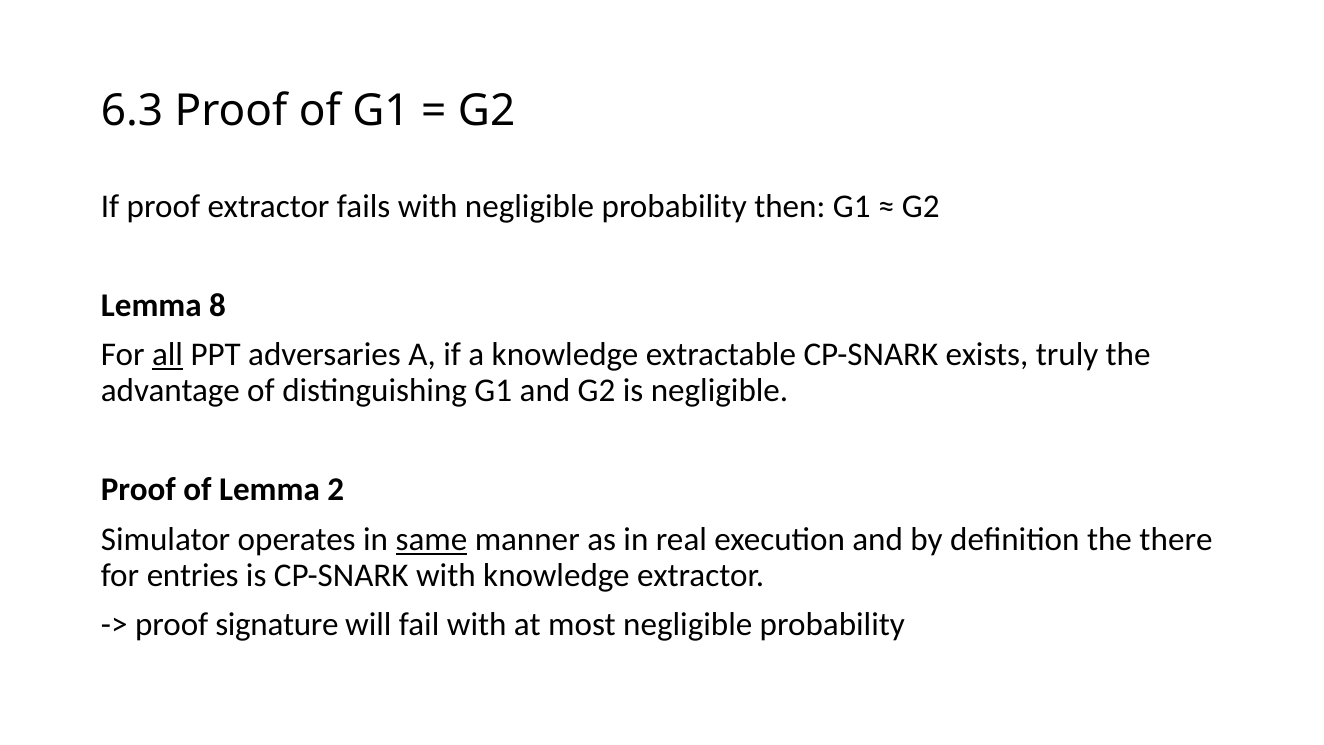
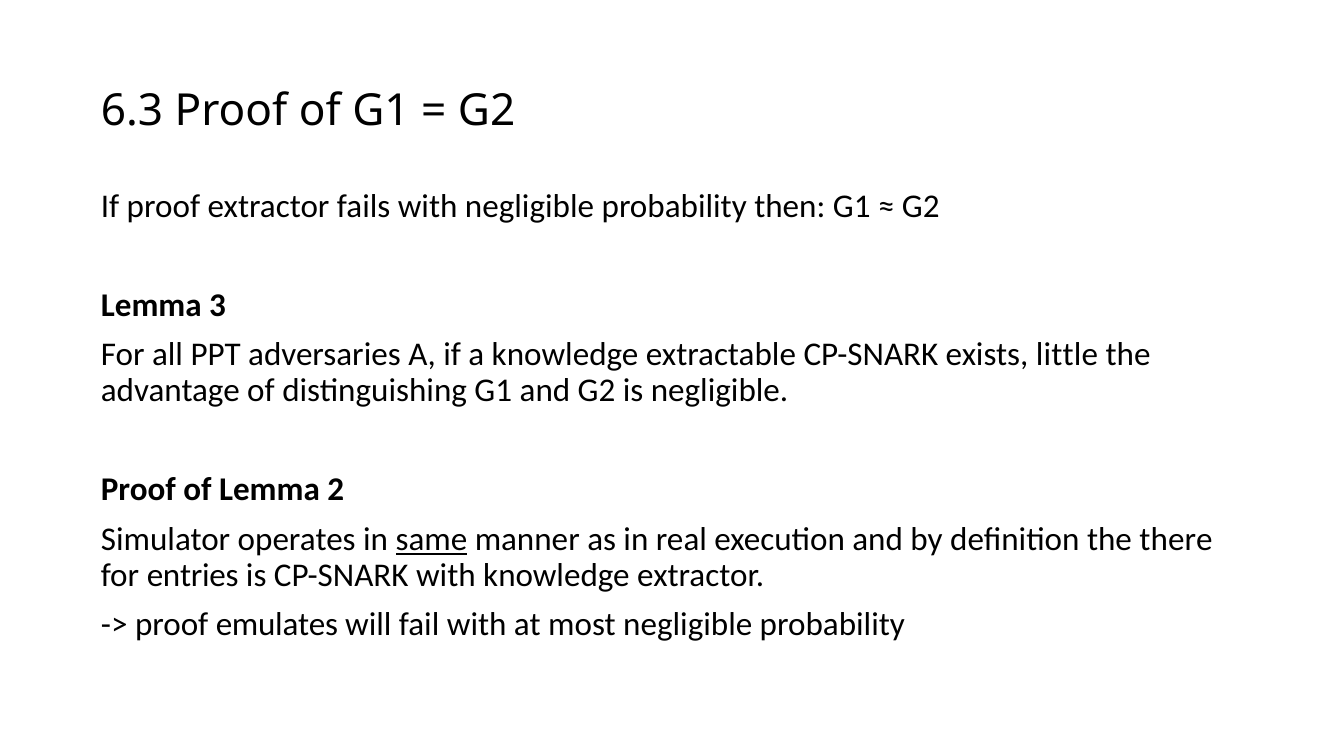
8: 8 -> 3
all underline: present -> none
truly: truly -> little
signature: signature -> emulates
